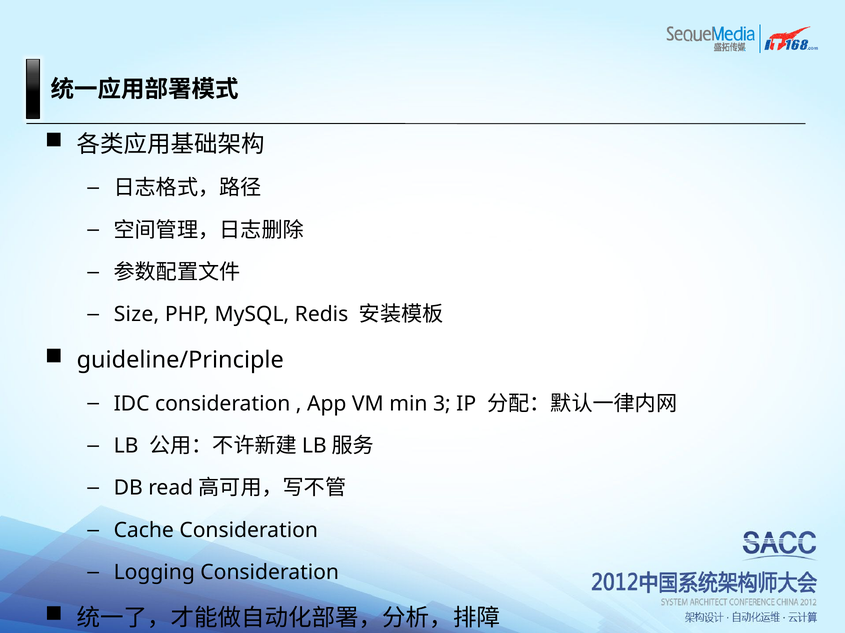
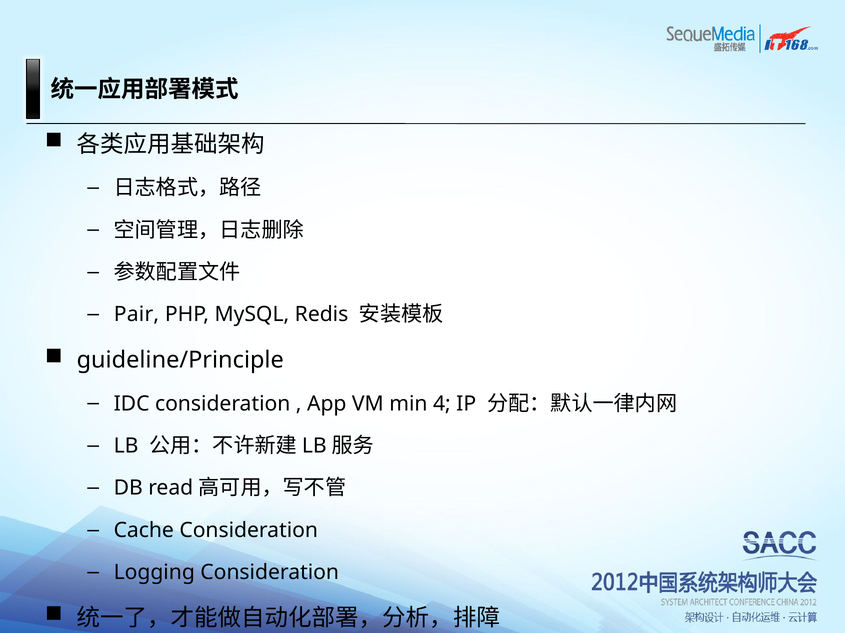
Size: Size -> Pair
3: 3 -> 4
